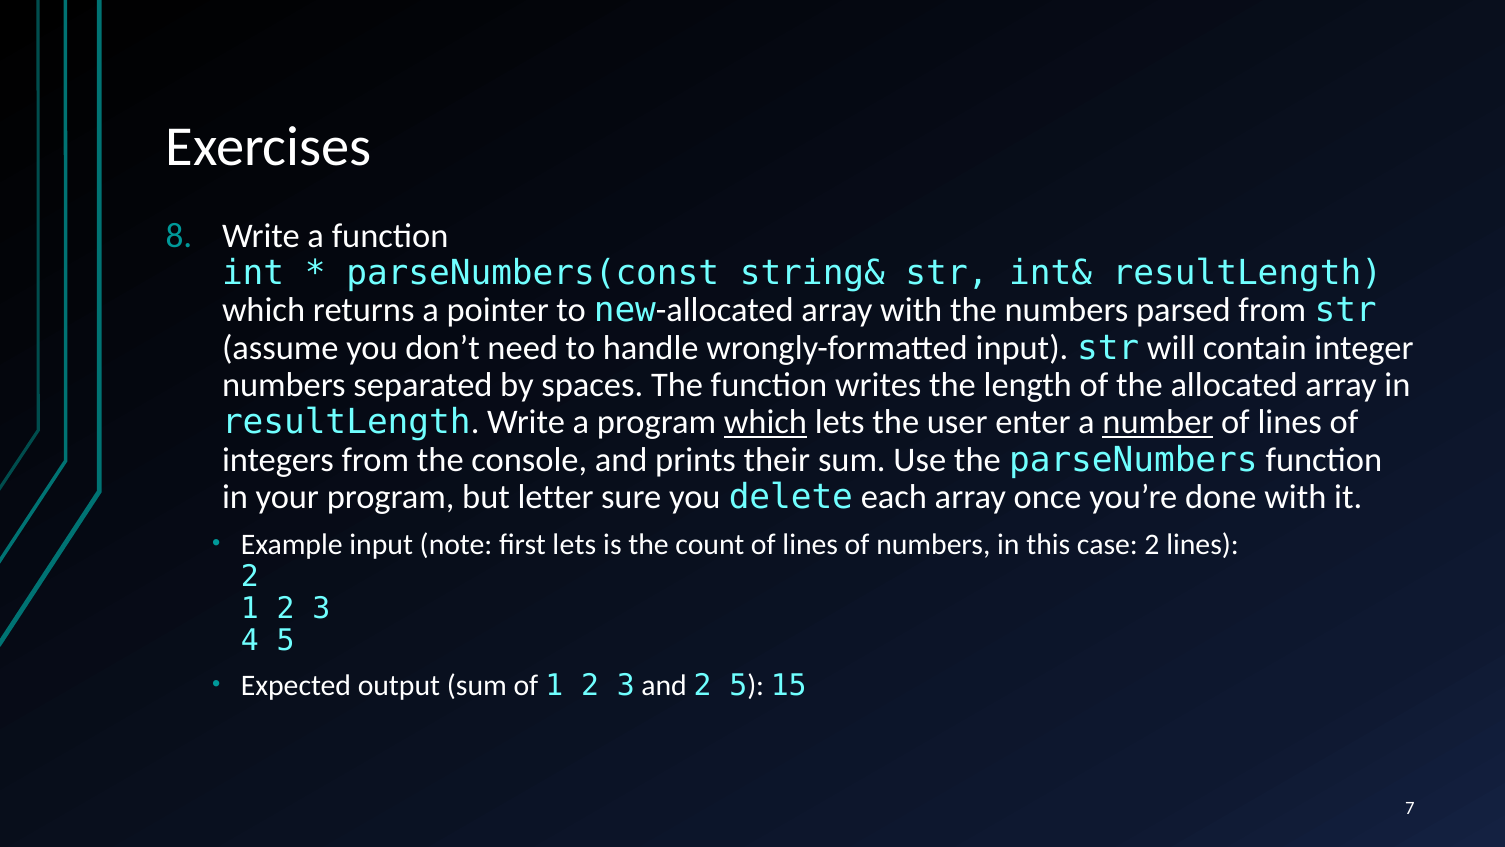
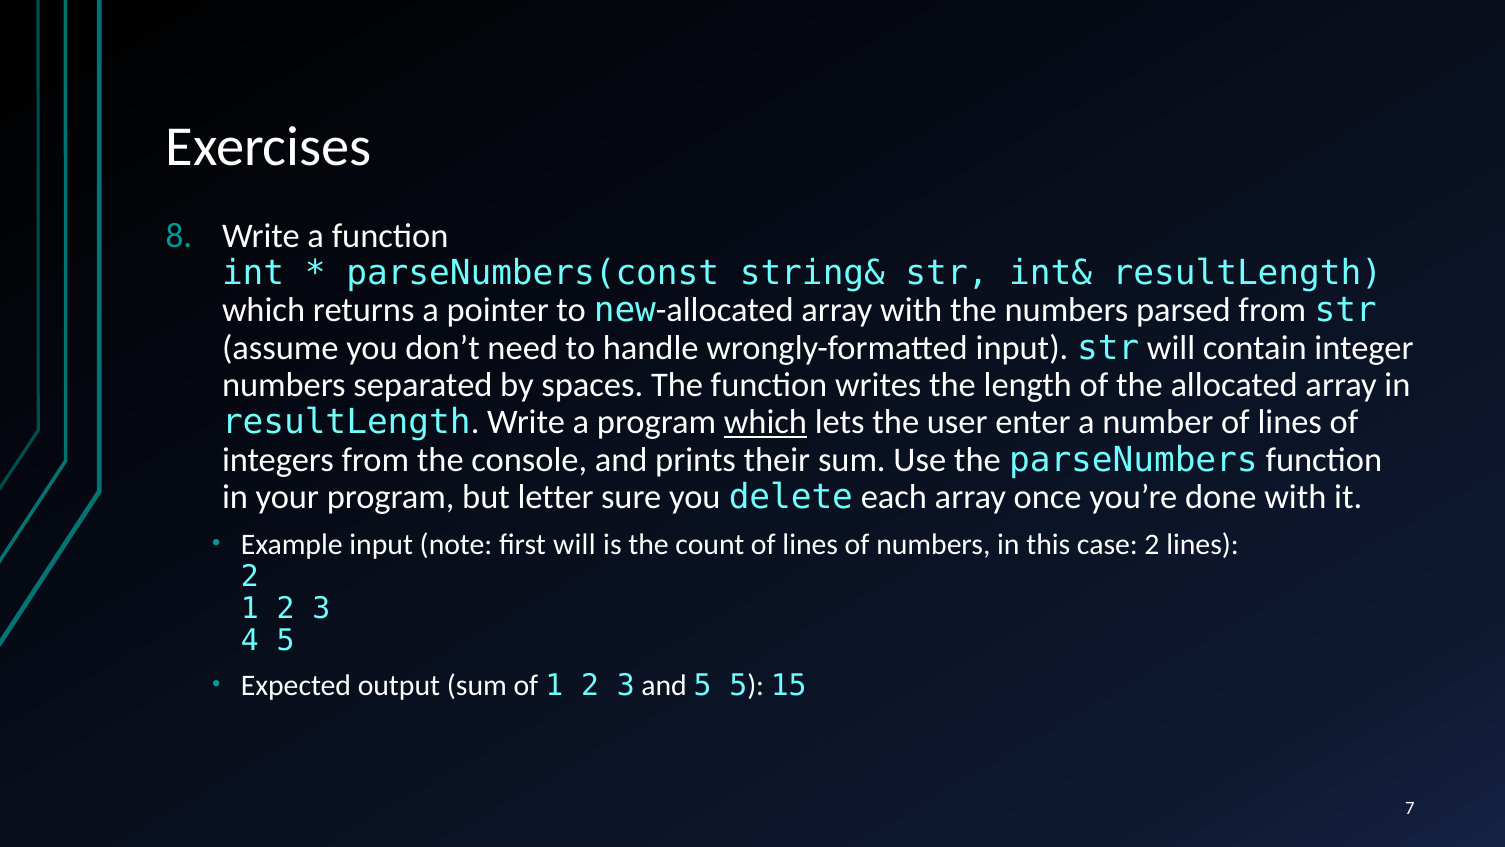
number underline: present -> none
first lets: lets -> will
and 2: 2 -> 5
